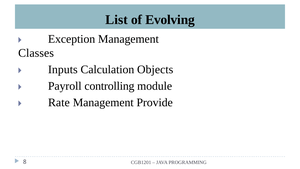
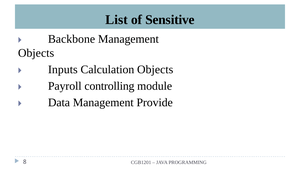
Evolving: Evolving -> Sensitive
Exception: Exception -> Backbone
Classes at (36, 53): Classes -> Objects
Rate: Rate -> Data
